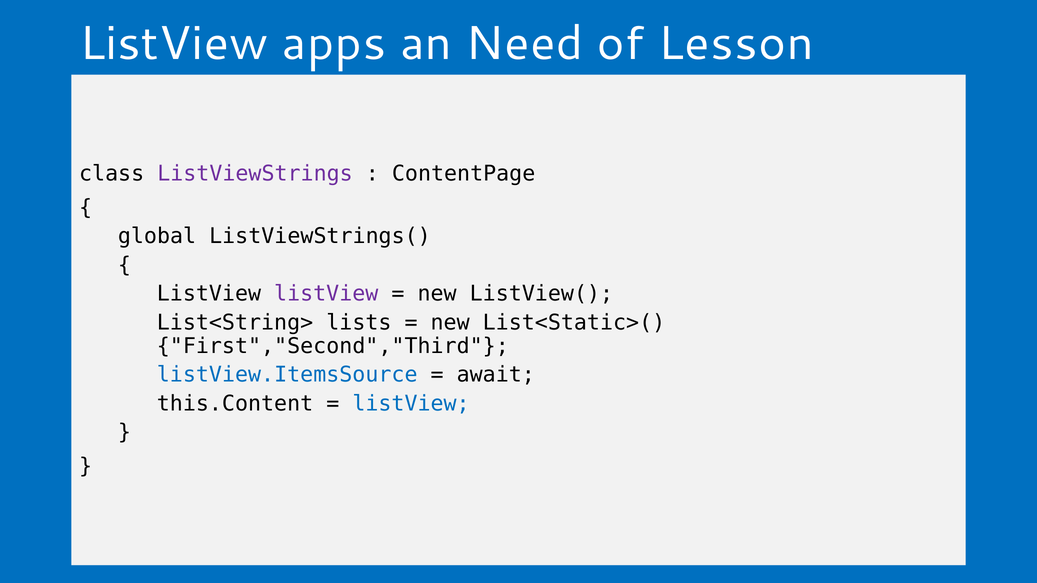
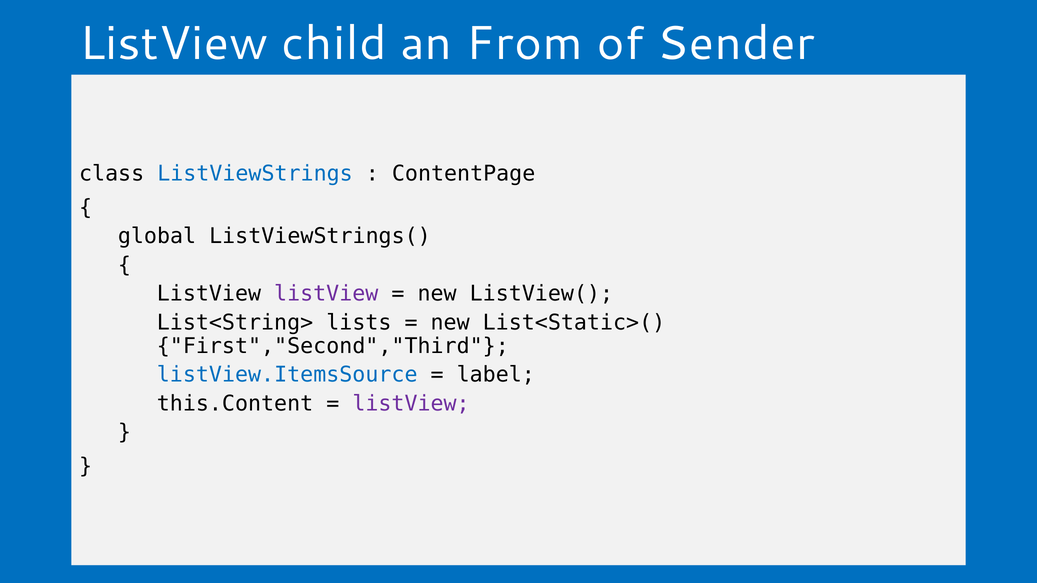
apps: apps -> child
Need: Need -> From
Lesson: Lesson -> Sender
ListViewStrings colour: purple -> blue
await: await -> label
listView at (411, 404) colour: blue -> purple
